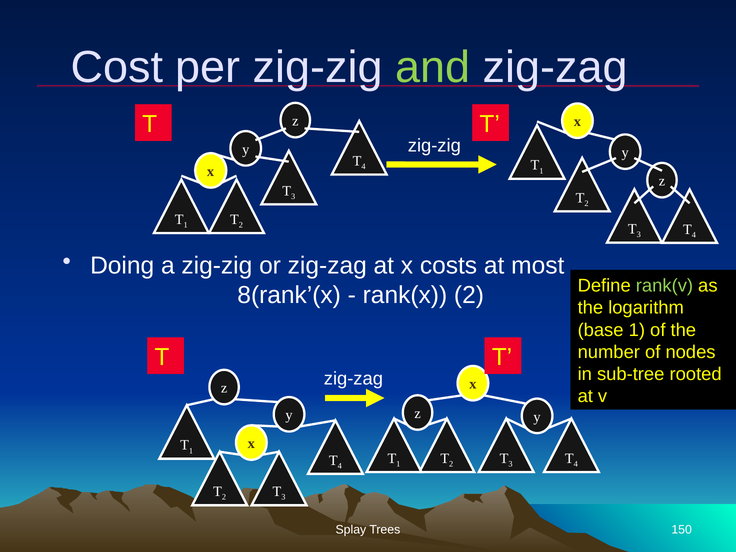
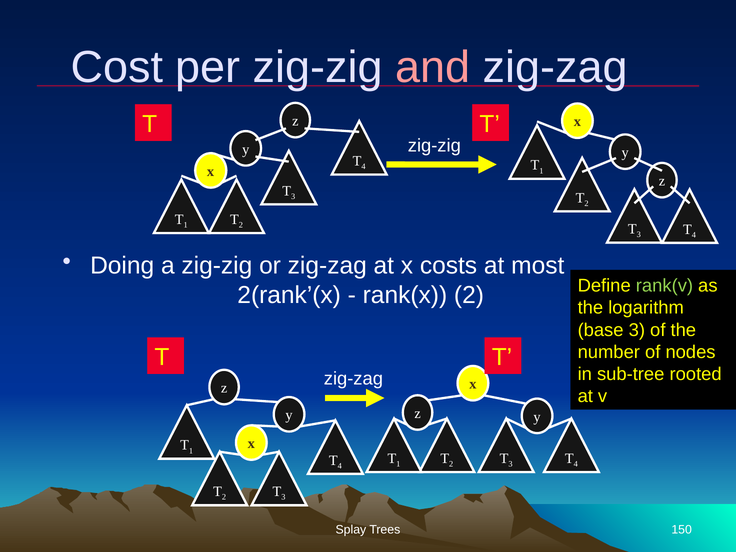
and colour: light green -> pink
8(rank’(x: 8(rank’(x -> 2(rank’(x
base 1: 1 -> 3
